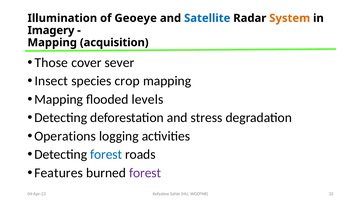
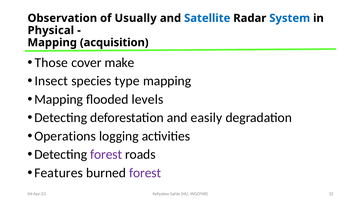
Illumination: Illumination -> Observation
Geoeye: Geoeye -> Usually
System colour: orange -> blue
Imagery: Imagery -> Physical
sever: sever -> make
crop: crop -> type
stress: stress -> easily
forest at (106, 155) colour: blue -> purple
